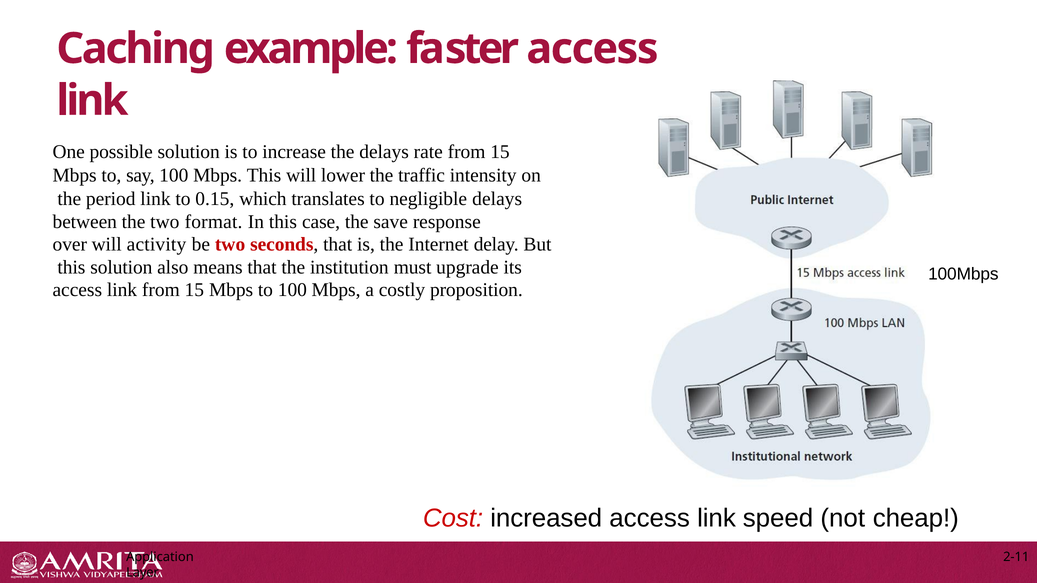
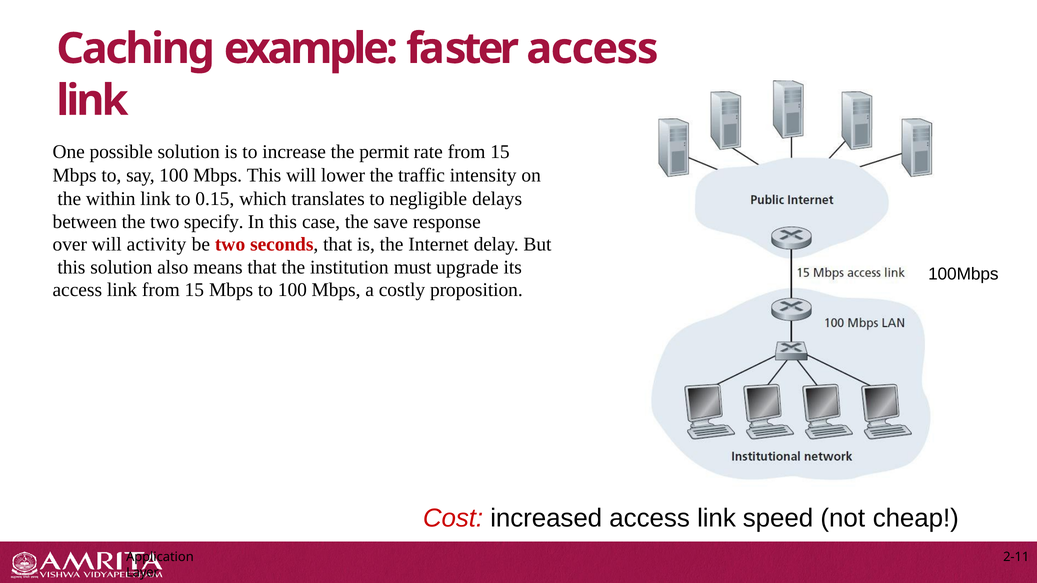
the delays: delays -> permit
period: period -> within
format: format -> specify
